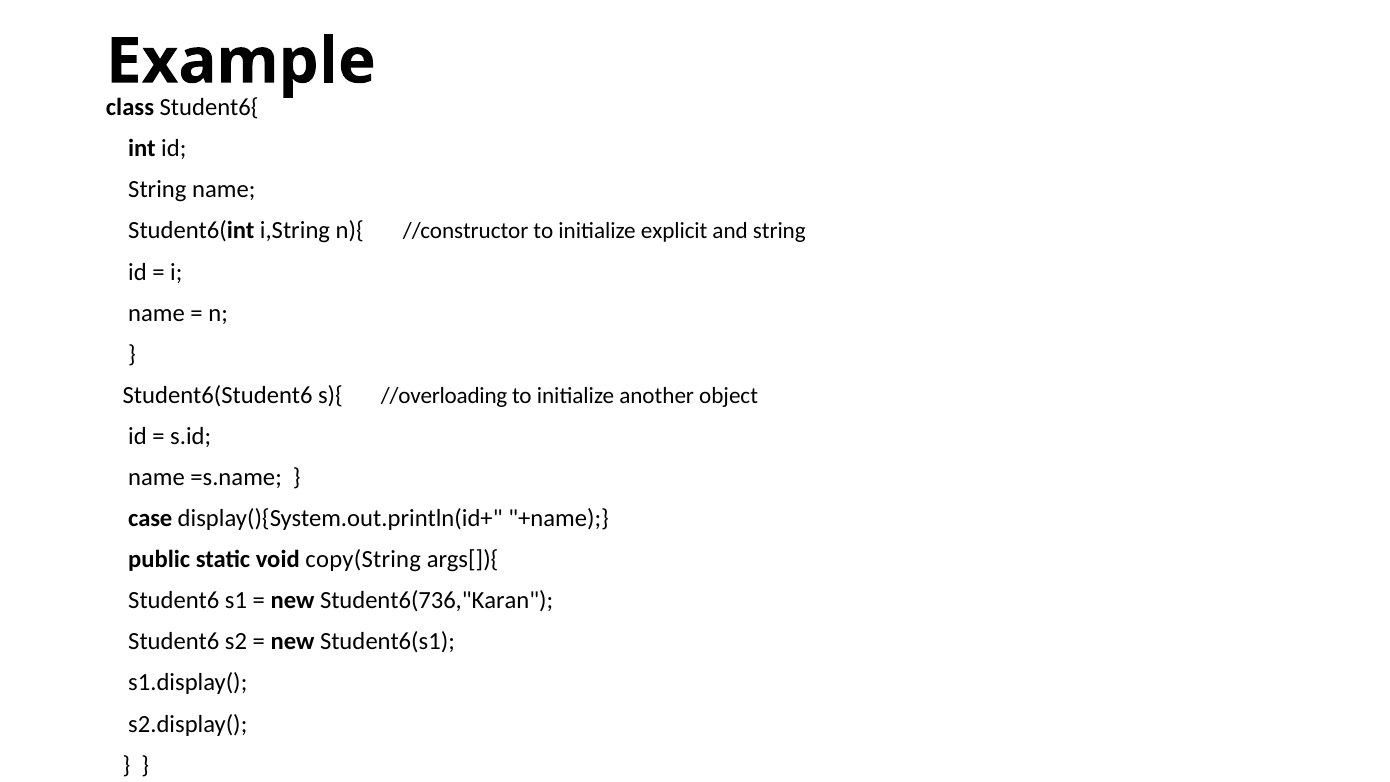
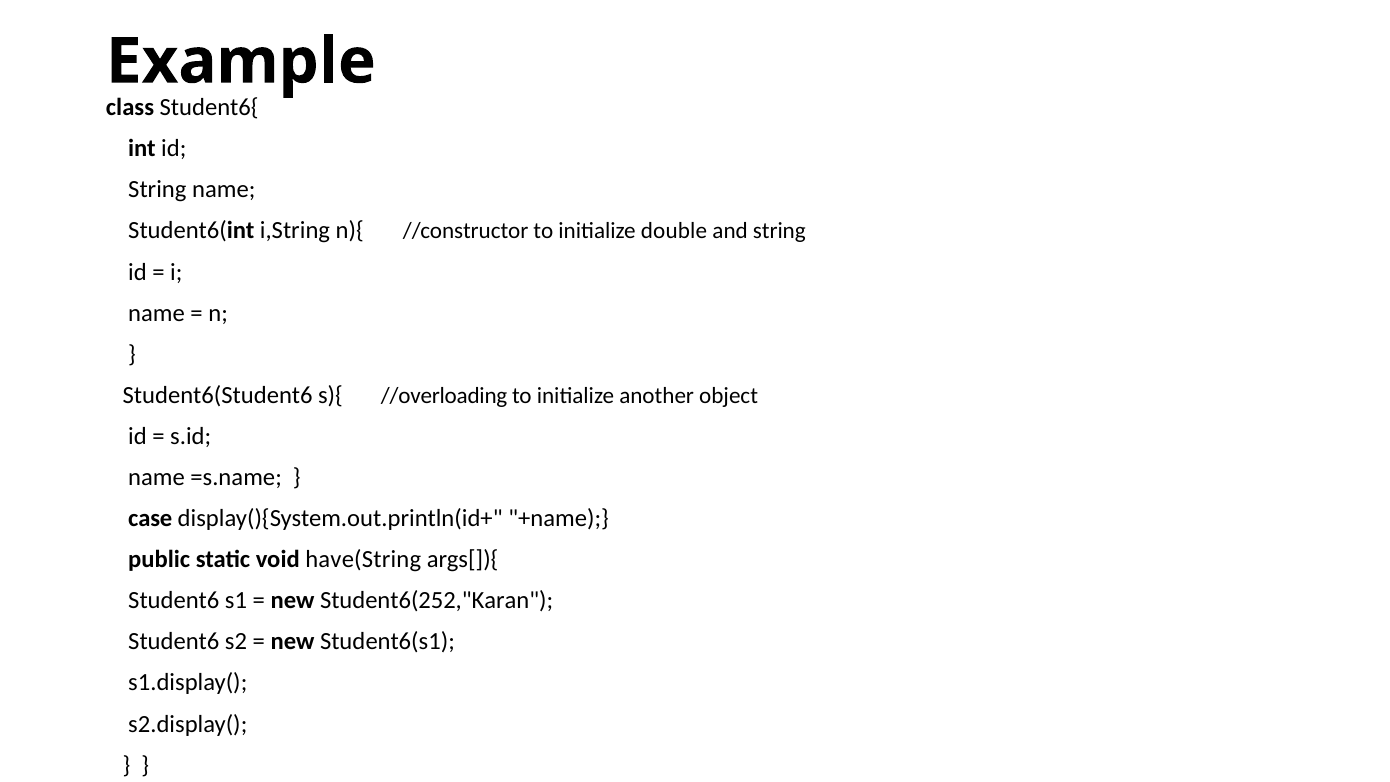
explicit: explicit -> double
copy(String: copy(String -> have(String
Student6(736,"Karan: Student6(736,"Karan -> Student6(252,"Karan
